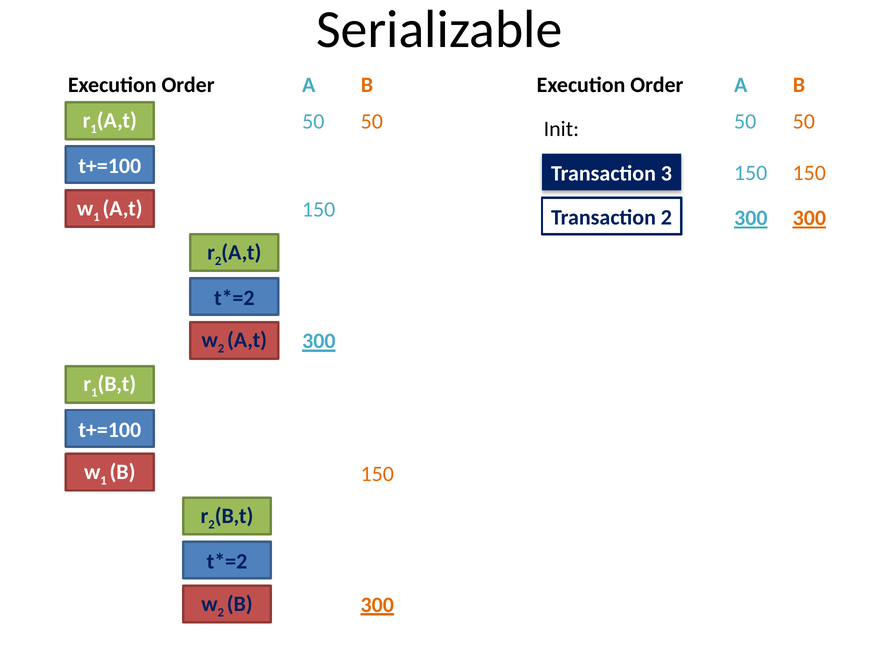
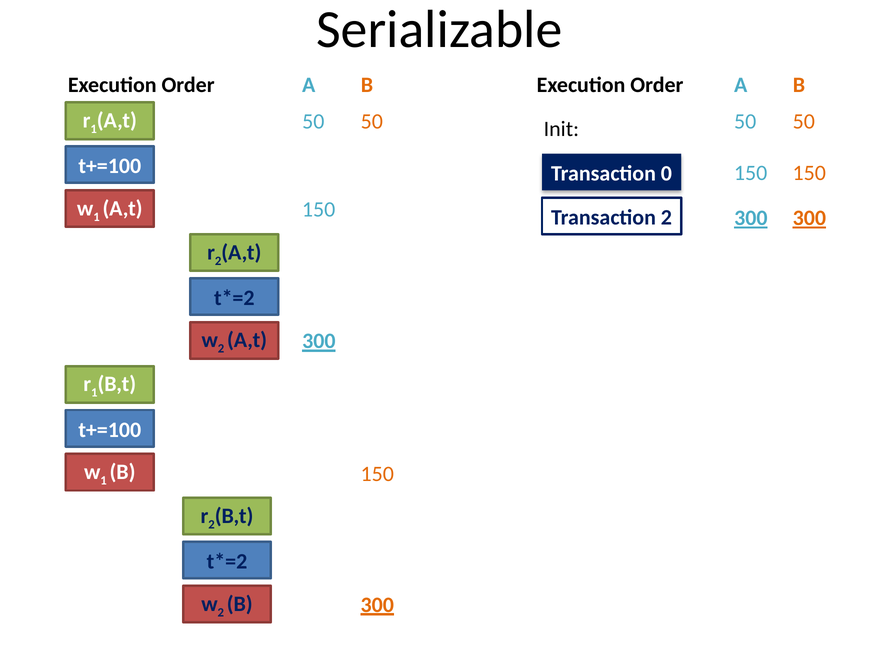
3: 3 -> 0
